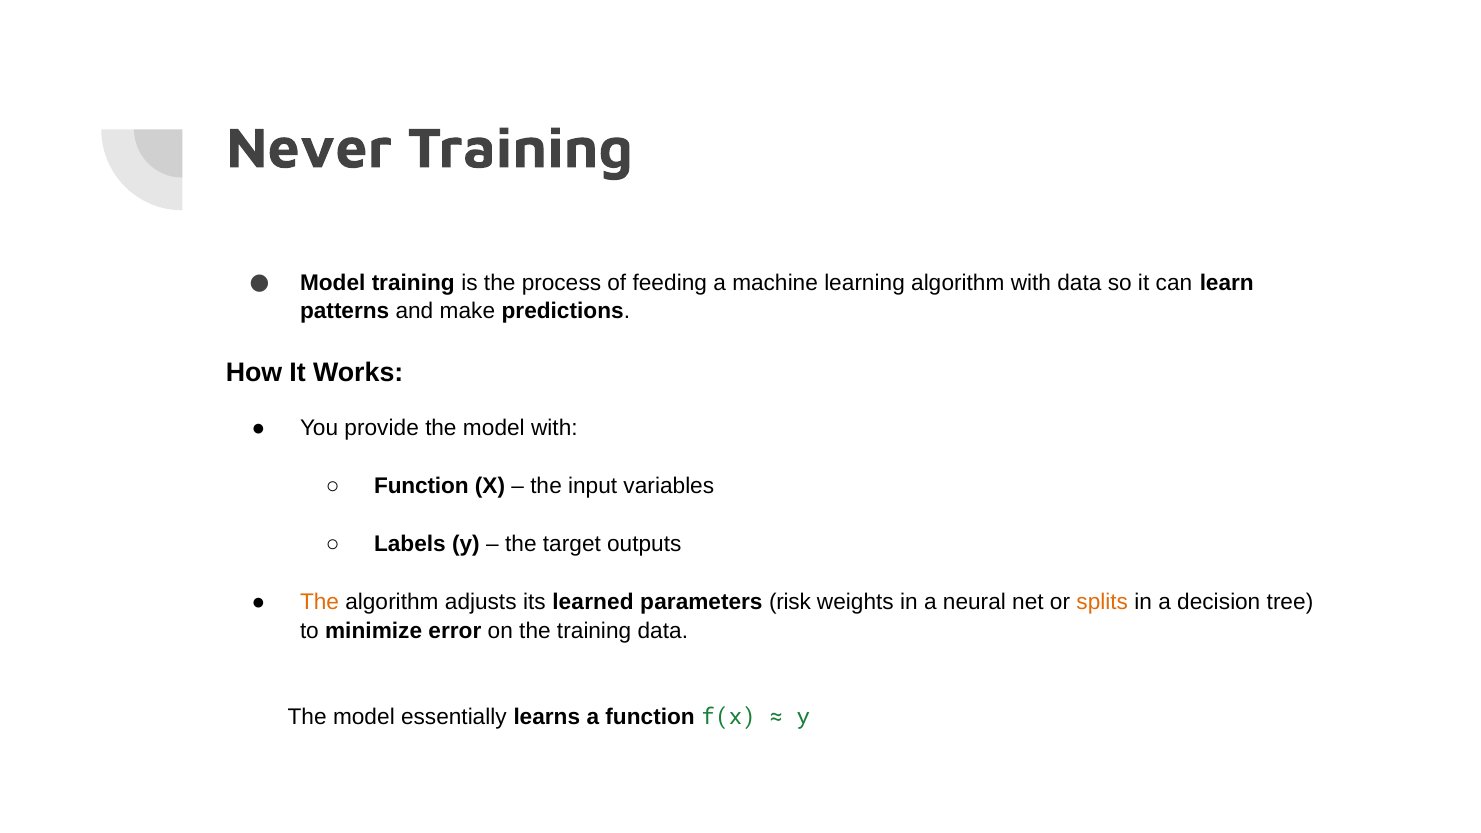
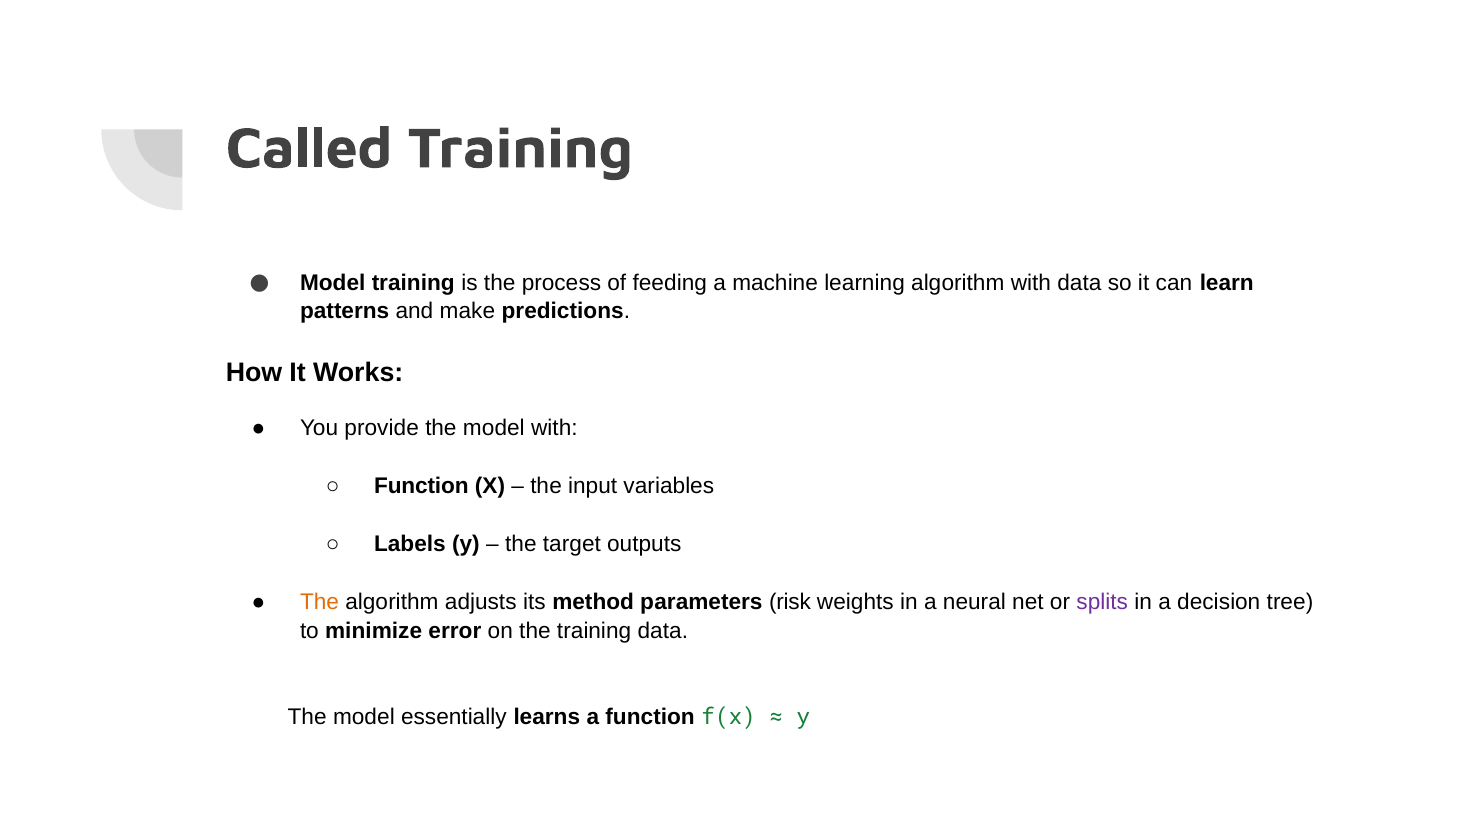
Never: Never -> Called
learned: learned -> method
splits colour: orange -> purple
